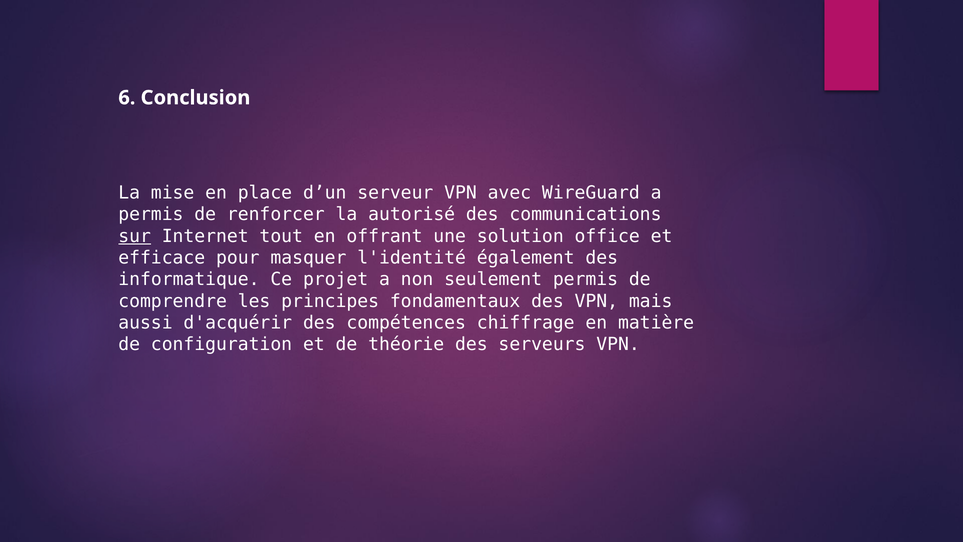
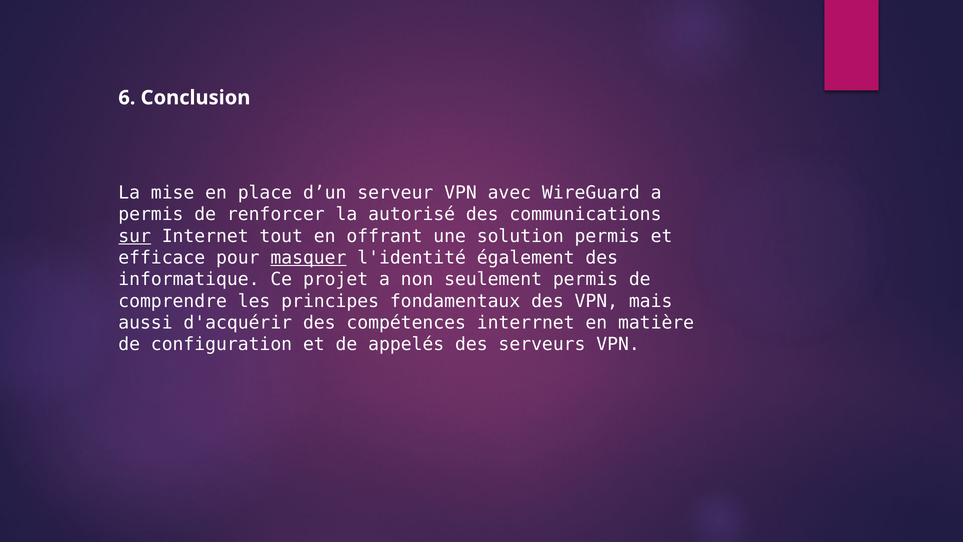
solution office: office -> permis
masquer underline: none -> present
chiffrage: chiffrage -> interrnet
théorie: théorie -> appelés
